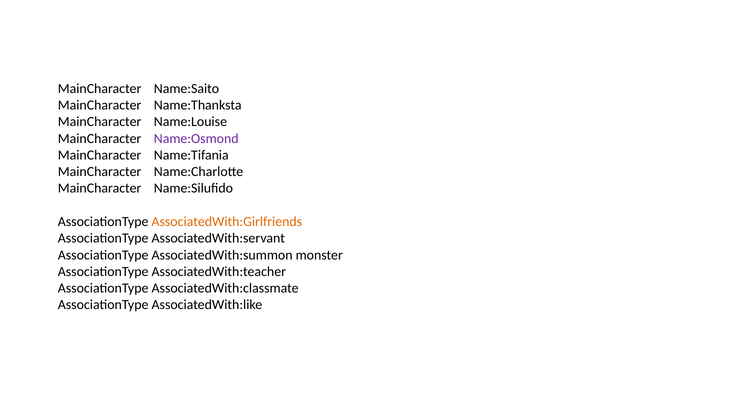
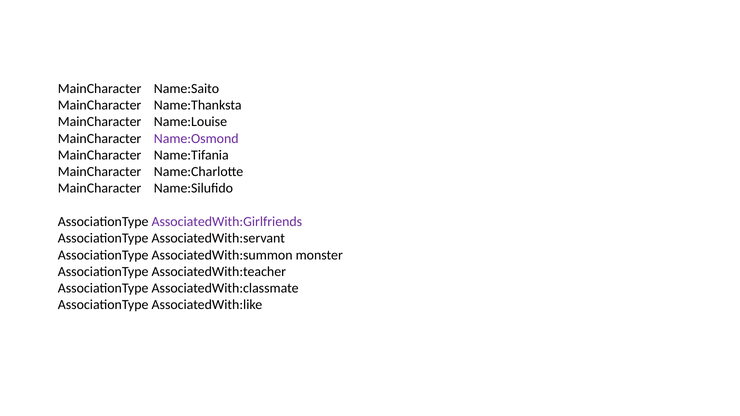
AssociatedWith:Girlfriends colour: orange -> purple
